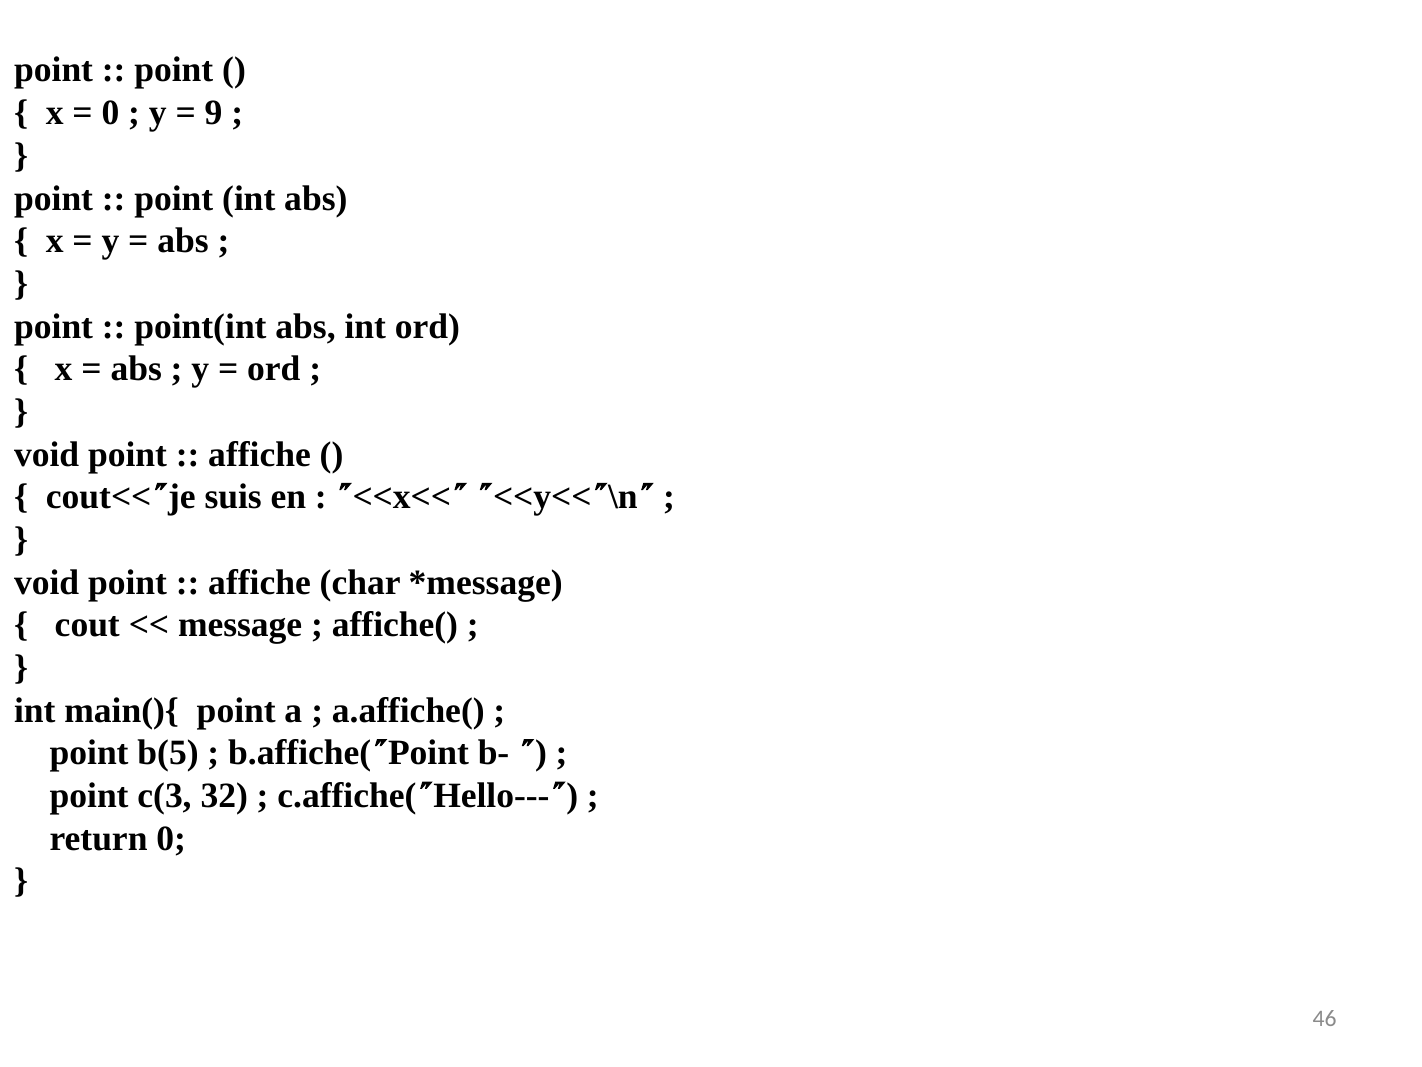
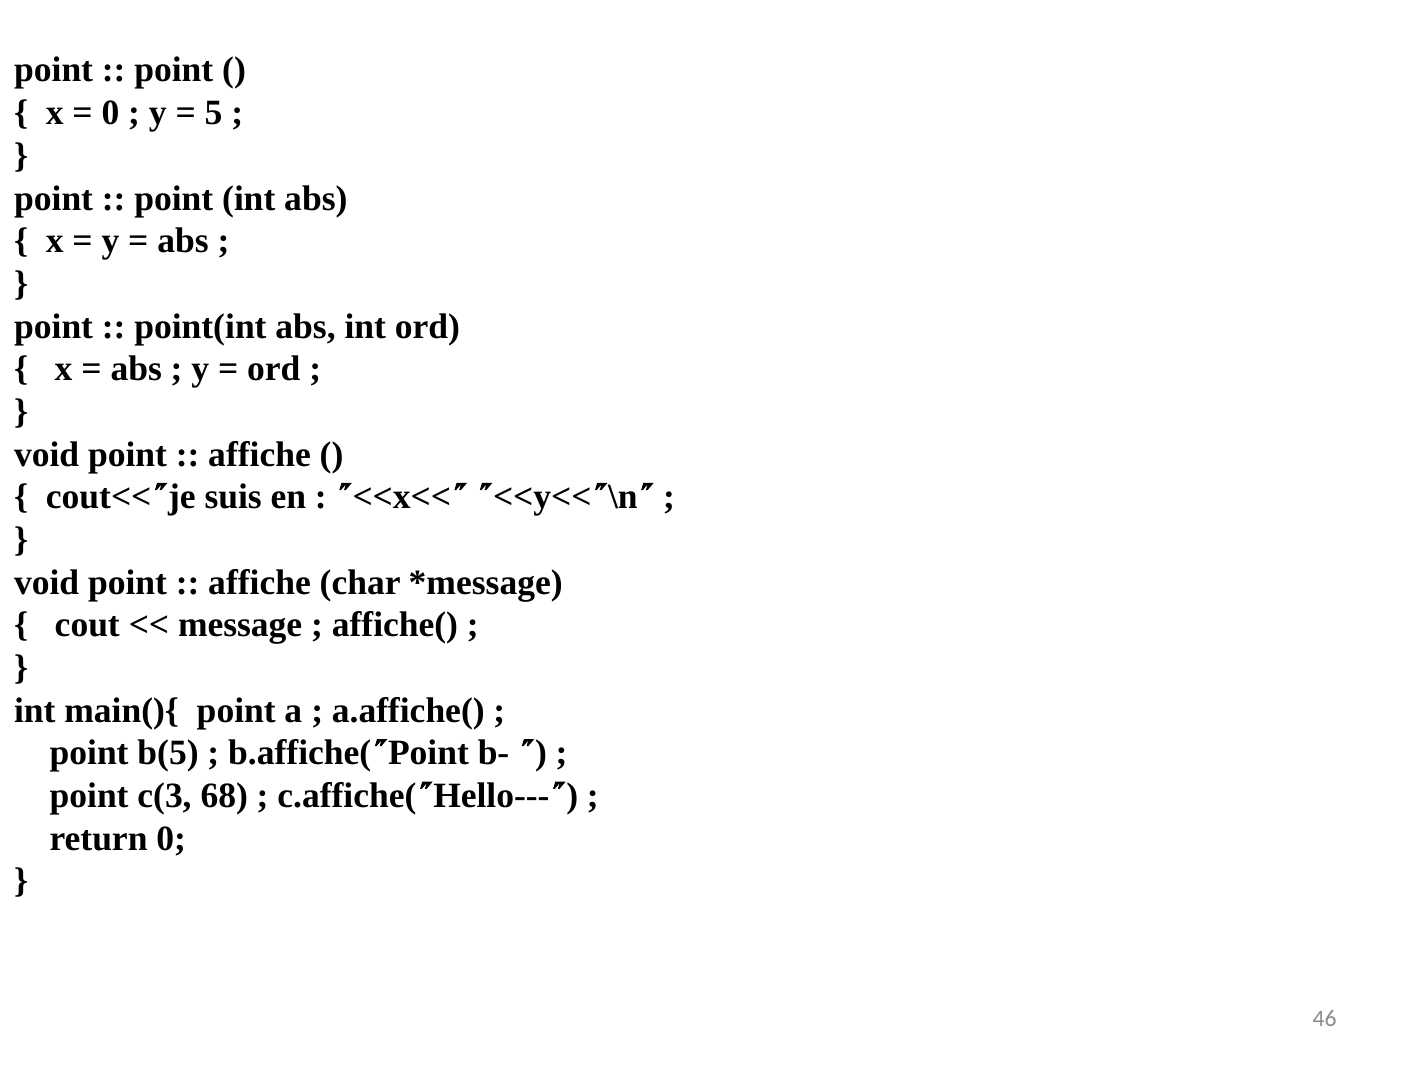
9: 9 -> 5
32: 32 -> 68
